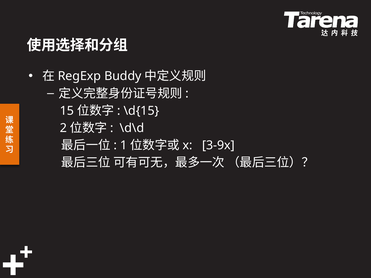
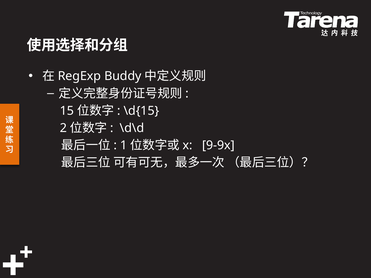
3-9x: 3-9x -> 9-9x
